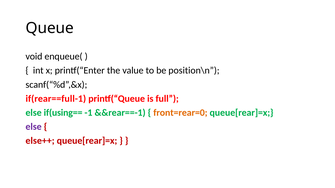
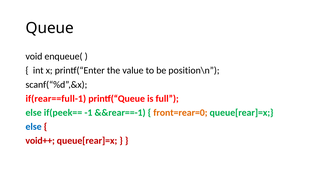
if(using==: if(using== -> if(peek==
else at (34, 127) colour: purple -> blue
else++: else++ -> void++
